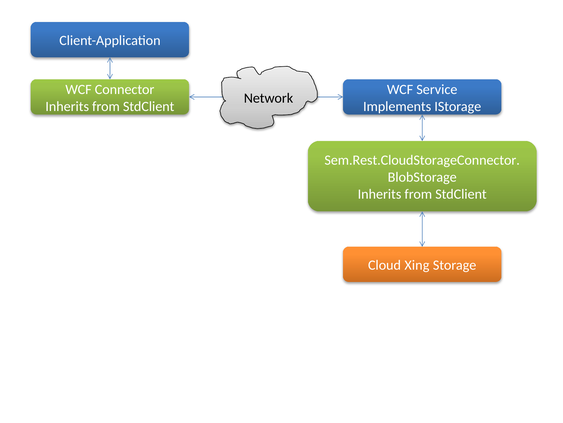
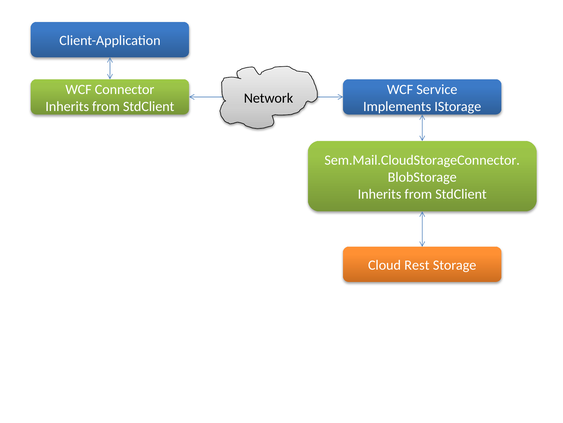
Sem.Rest.CloudStorageConnector: Sem.Rest.CloudStorageConnector -> Sem.Mail.CloudStorageConnector
Xing: Xing -> Rest
